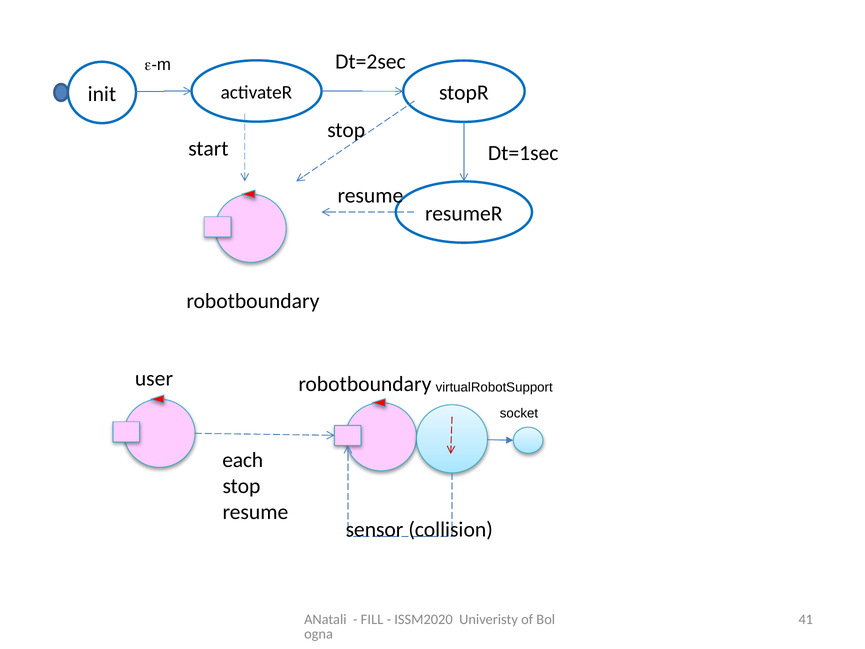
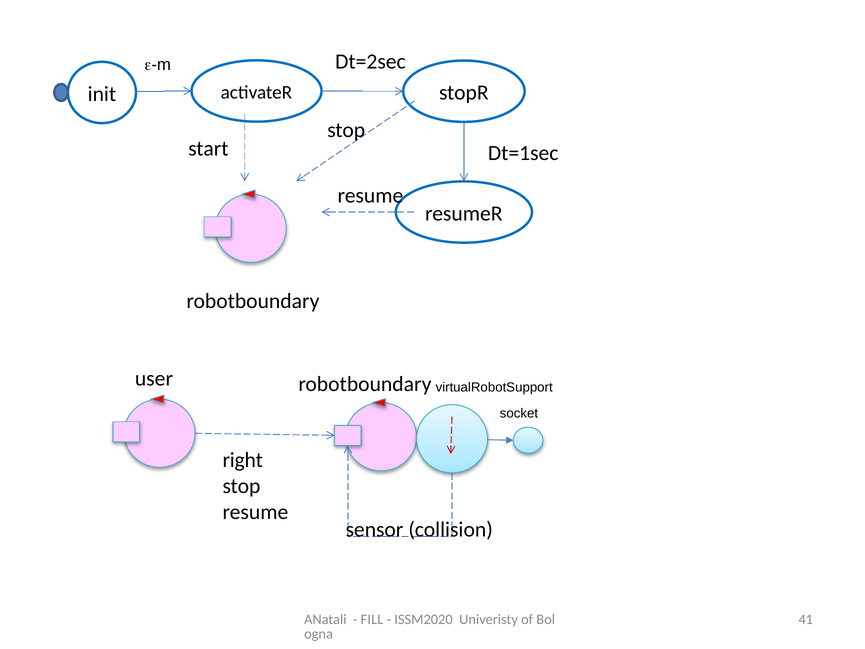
each: each -> right
